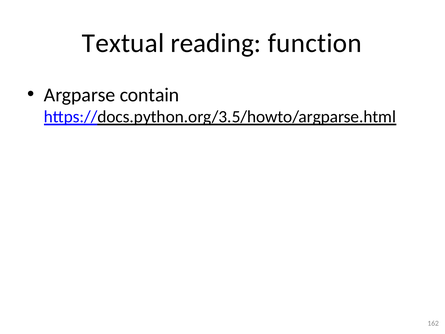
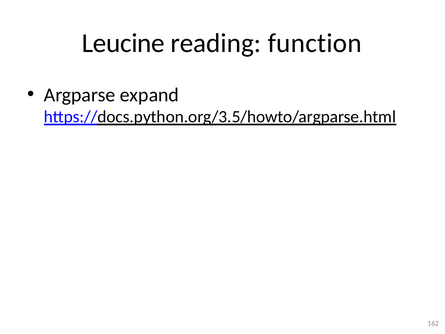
Textual: Textual -> Leucine
contain: contain -> expand
